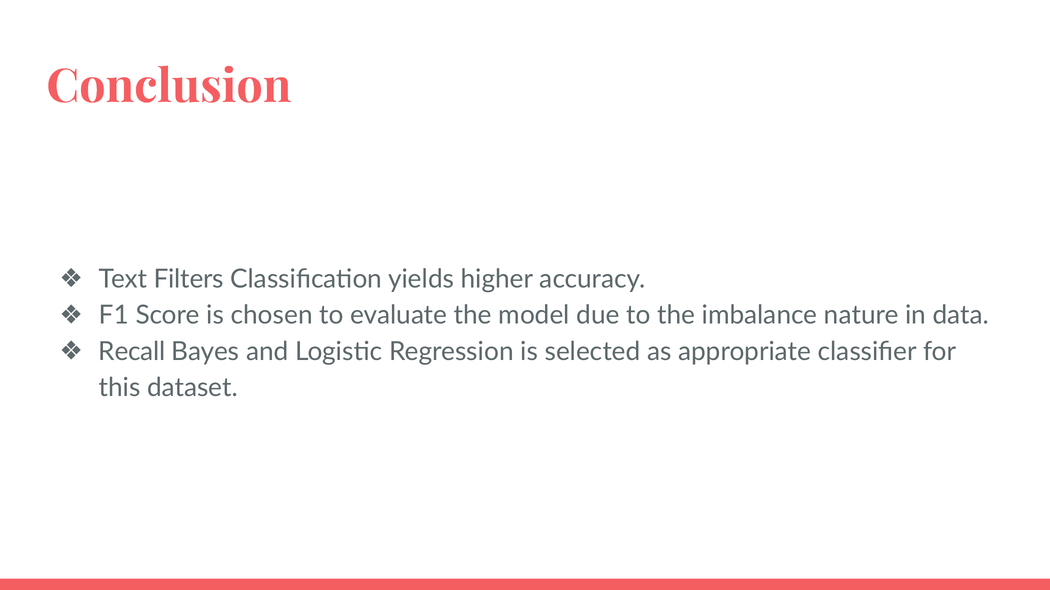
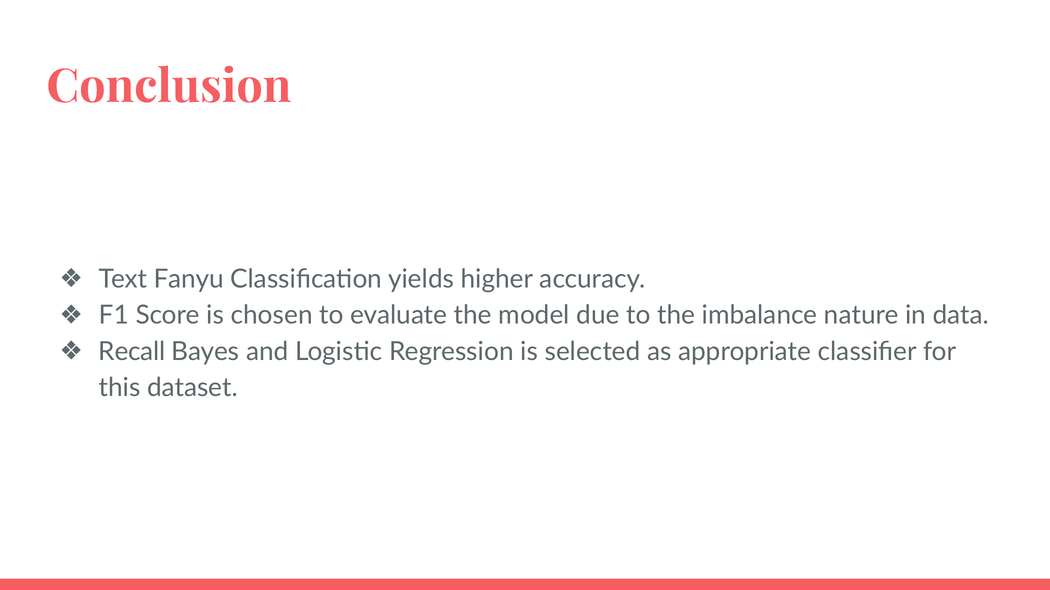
Filters: Filters -> Fanyu
